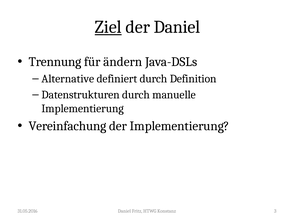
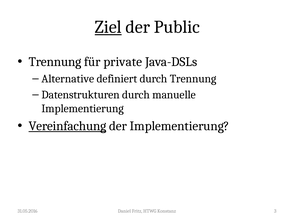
der Daniel: Daniel -> Public
ändern: ändern -> private
durch Definition: Definition -> Trennung
Vereinfachung underline: none -> present
